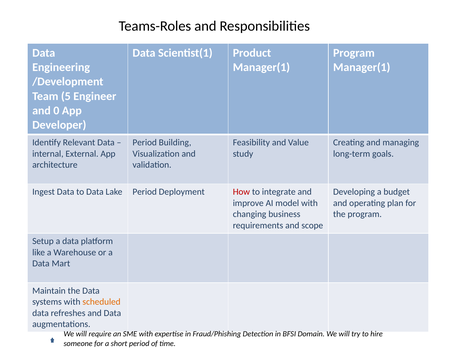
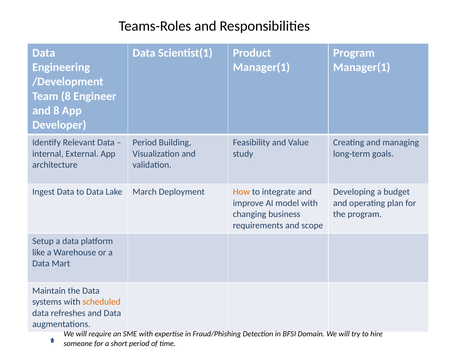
Team 5: 5 -> 8
and 0: 0 -> 8
Lake Period: Period -> March
How colour: red -> orange
